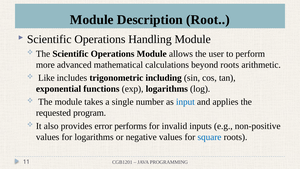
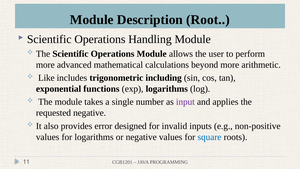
beyond roots: roots -> more
input colour: blue -> purple
requested program: program -> negative
performs: performs -> designed
